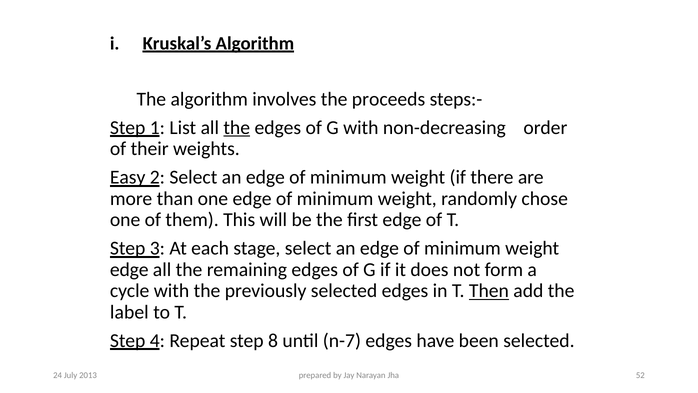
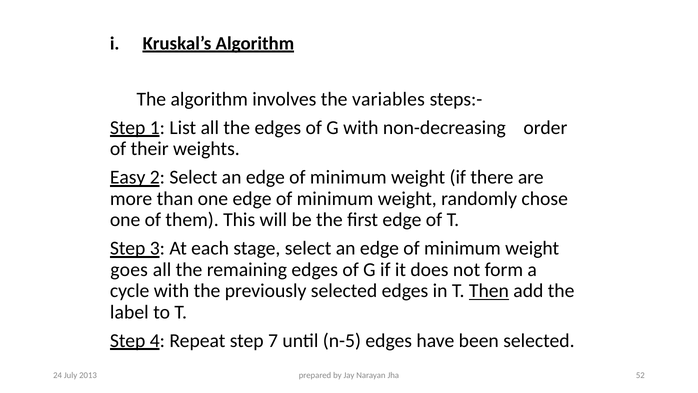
proceeds: proceeds -> variables
the at (237, 128) underline: present -> none
edge at (129, 269): edge -> goes
8: 8 -> 7
n-7: n-7 -> n-5
